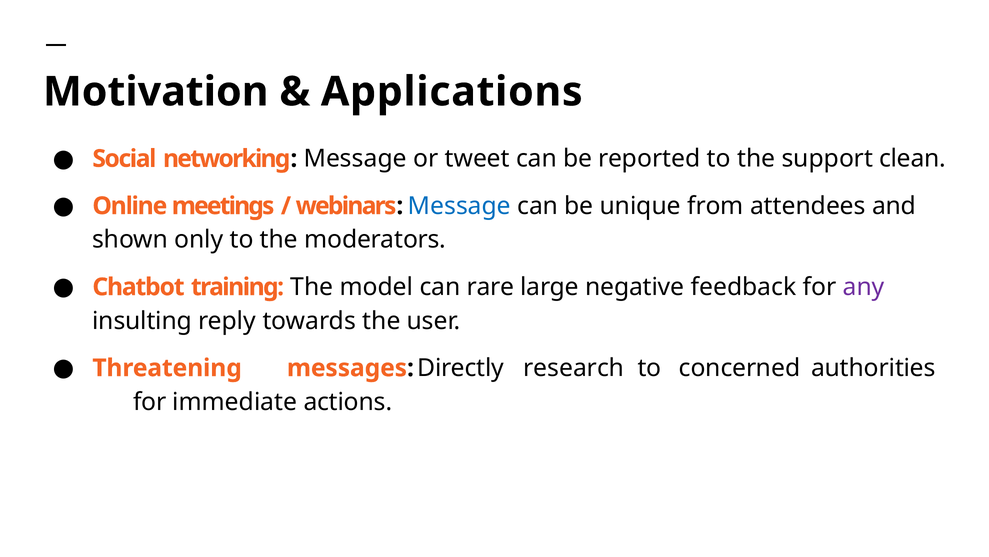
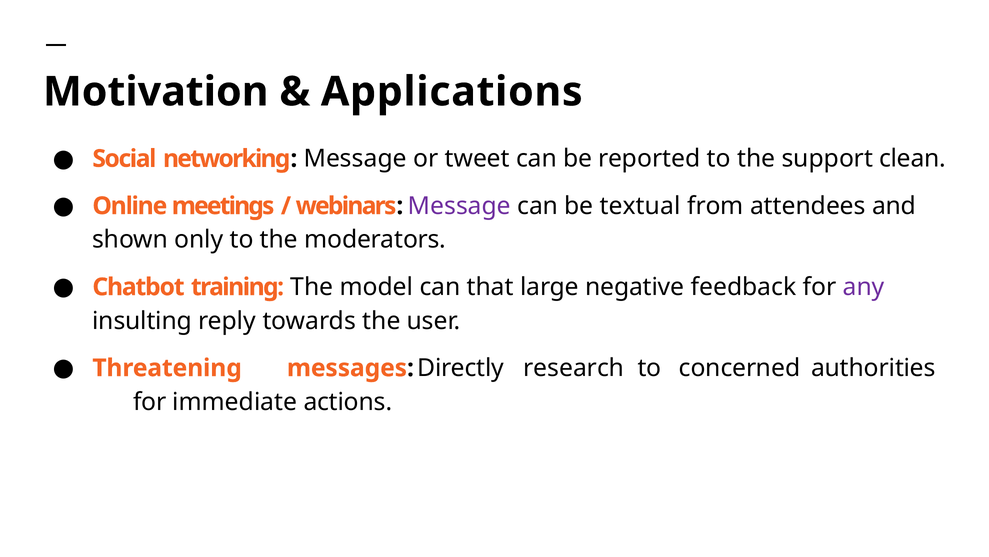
Message at (459, 206) colour: blue -> purple
unique: unique -> textual
rare: rare -> that
